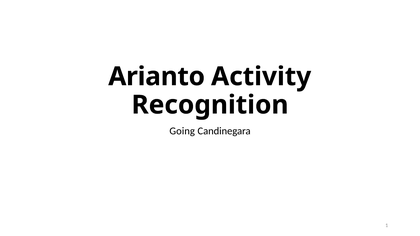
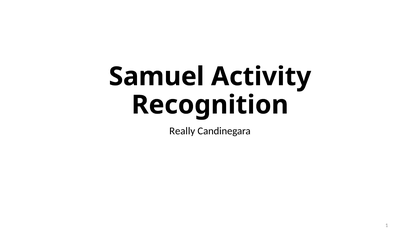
Arianto: Arianto -> Samuel
Going: Going -> Really
